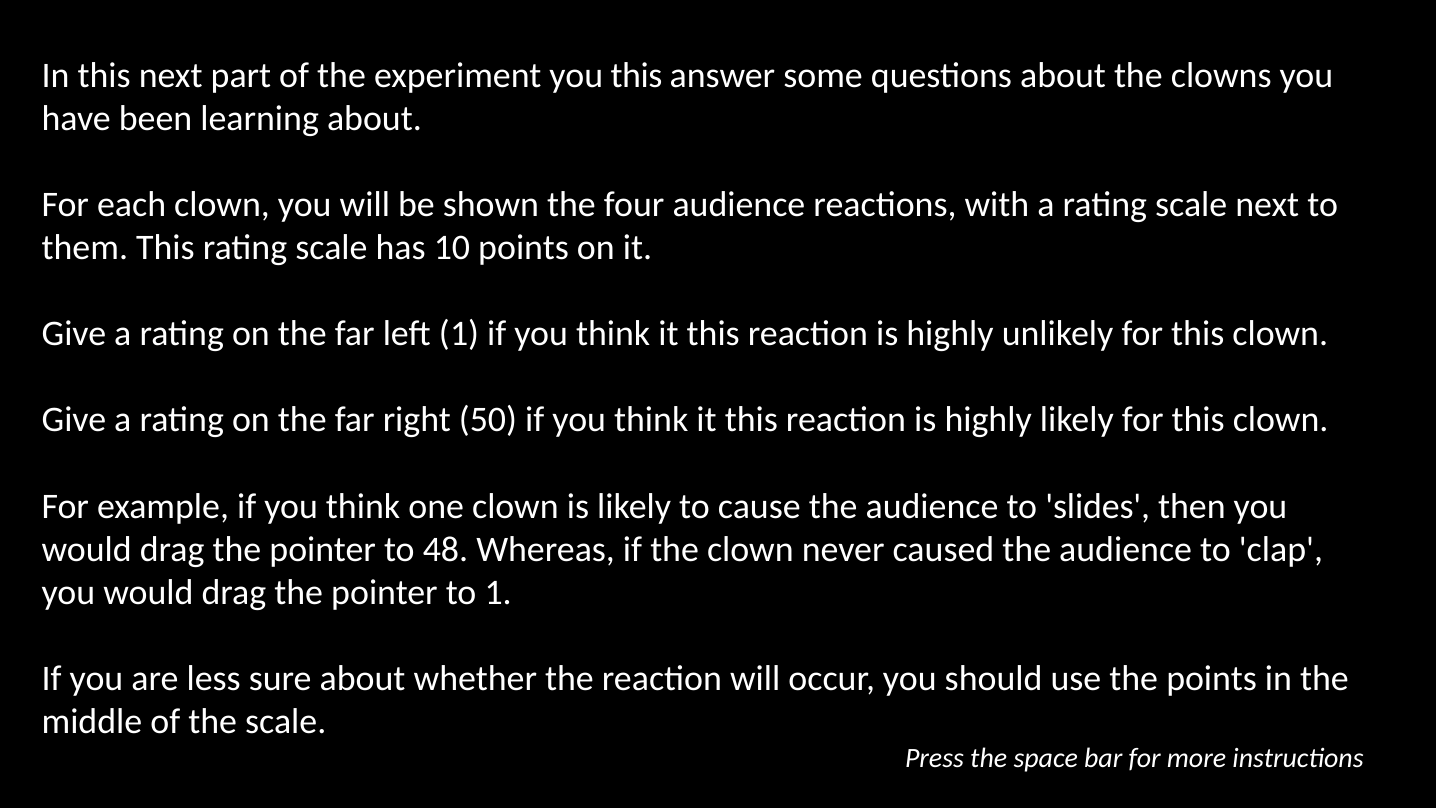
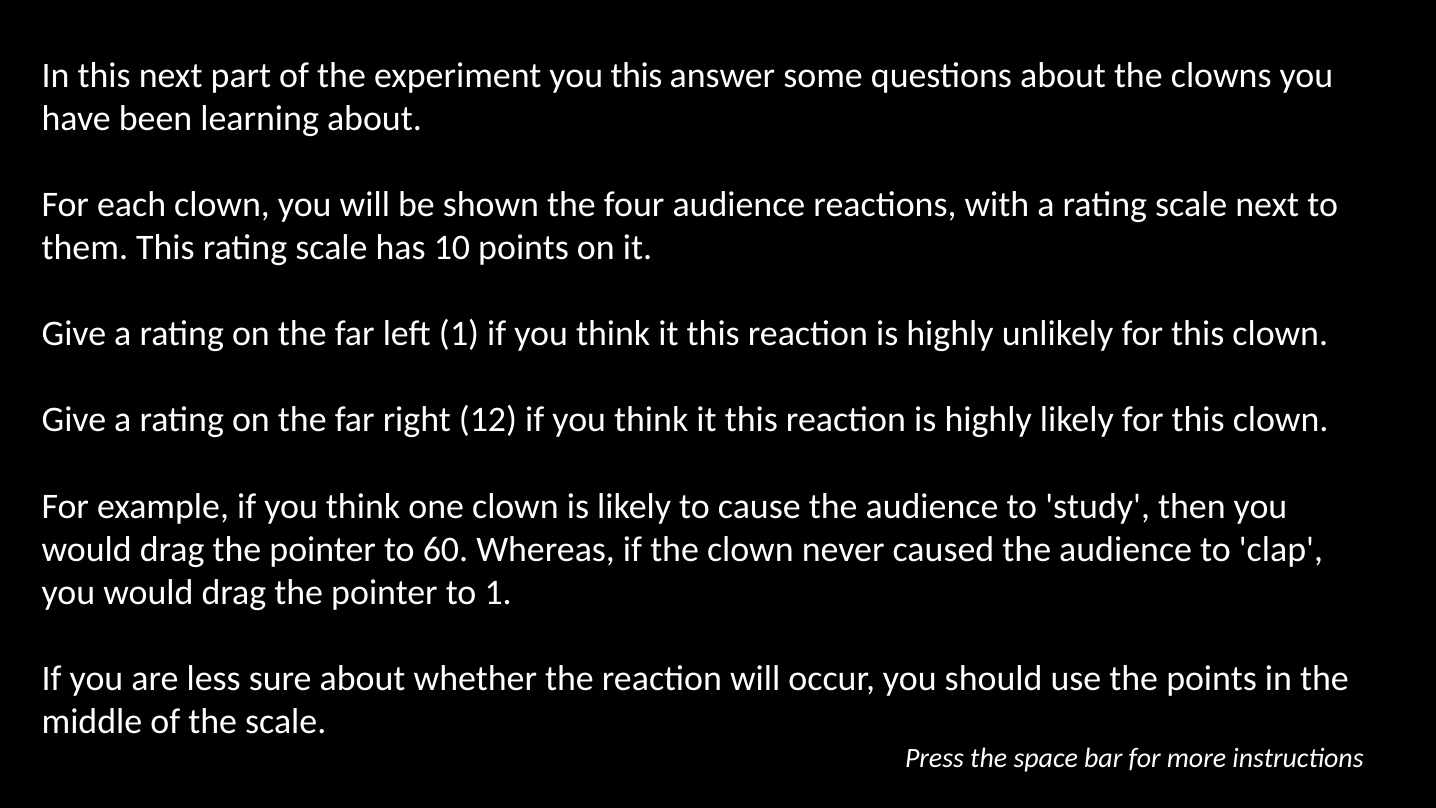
50: 50 -> 12
slides: slides -> study
48: 48 -> 60
